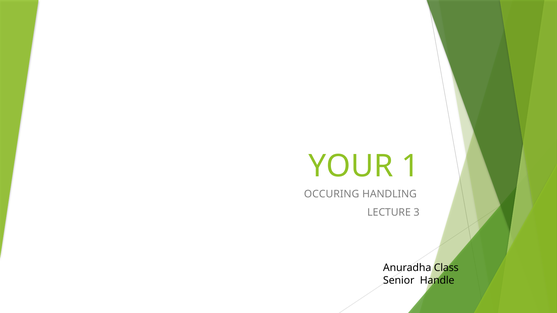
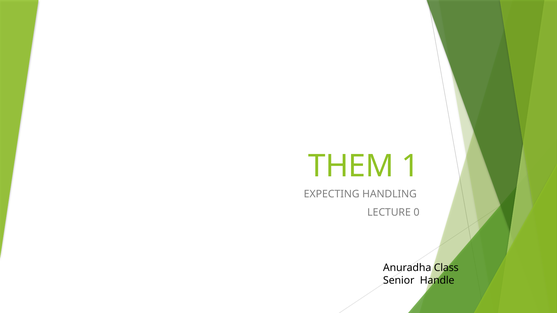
YOUR: YOUR -> THEM
OCCURING: OCCURING -> EXPECTING
3: 3 -> 0
